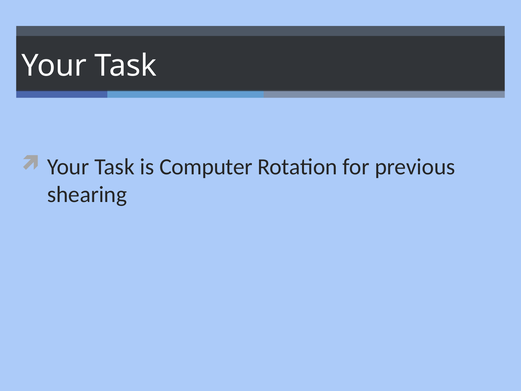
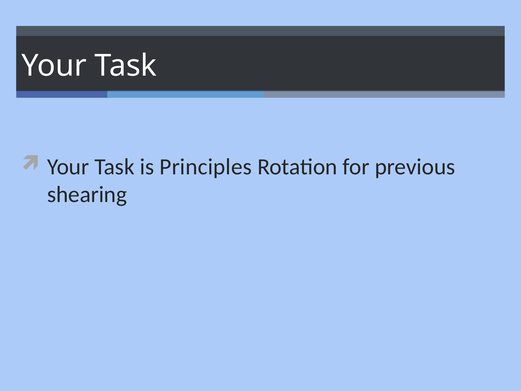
Computer: Computer -> Principles
